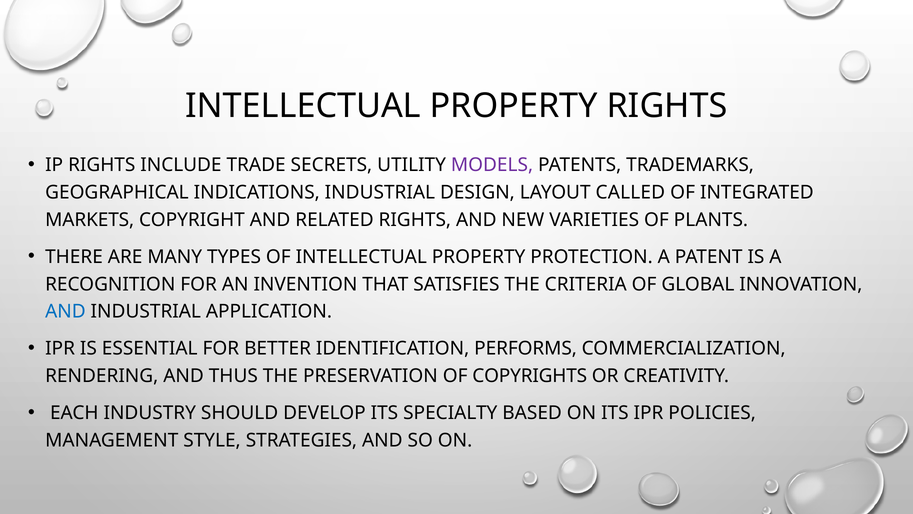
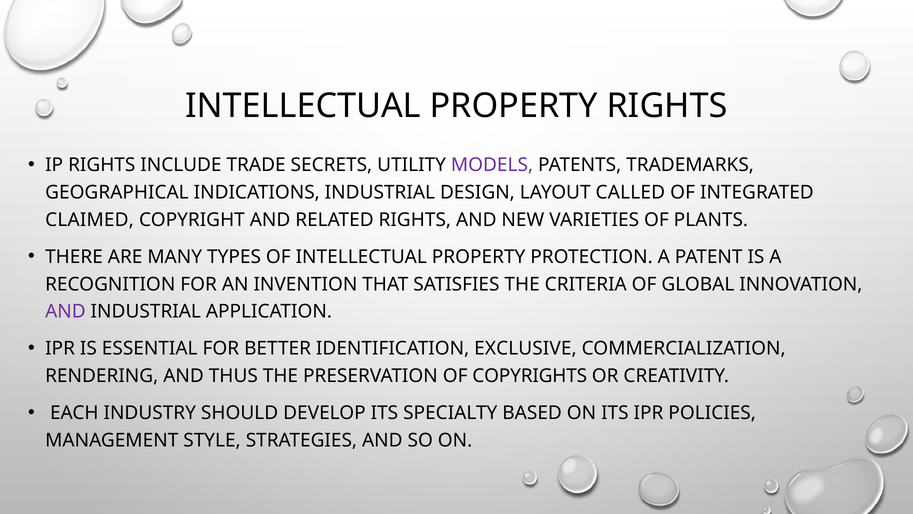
MARKETS: MARKETS -> CLAIMED
AND at (65, 311) colour: blue -> purple
PERFORMS: PERFORMS -> EXCLUSIVE
